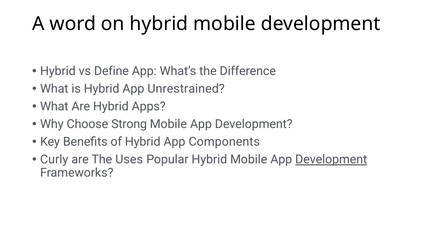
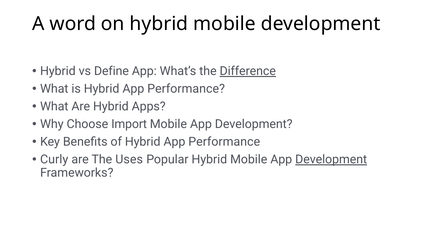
Difference underline: none -> present
is Hybrid App Unrestrained: Unrestrained -> Performance
Strong: Strong -> Import
of Hybrid App Components: Components -> Performance
